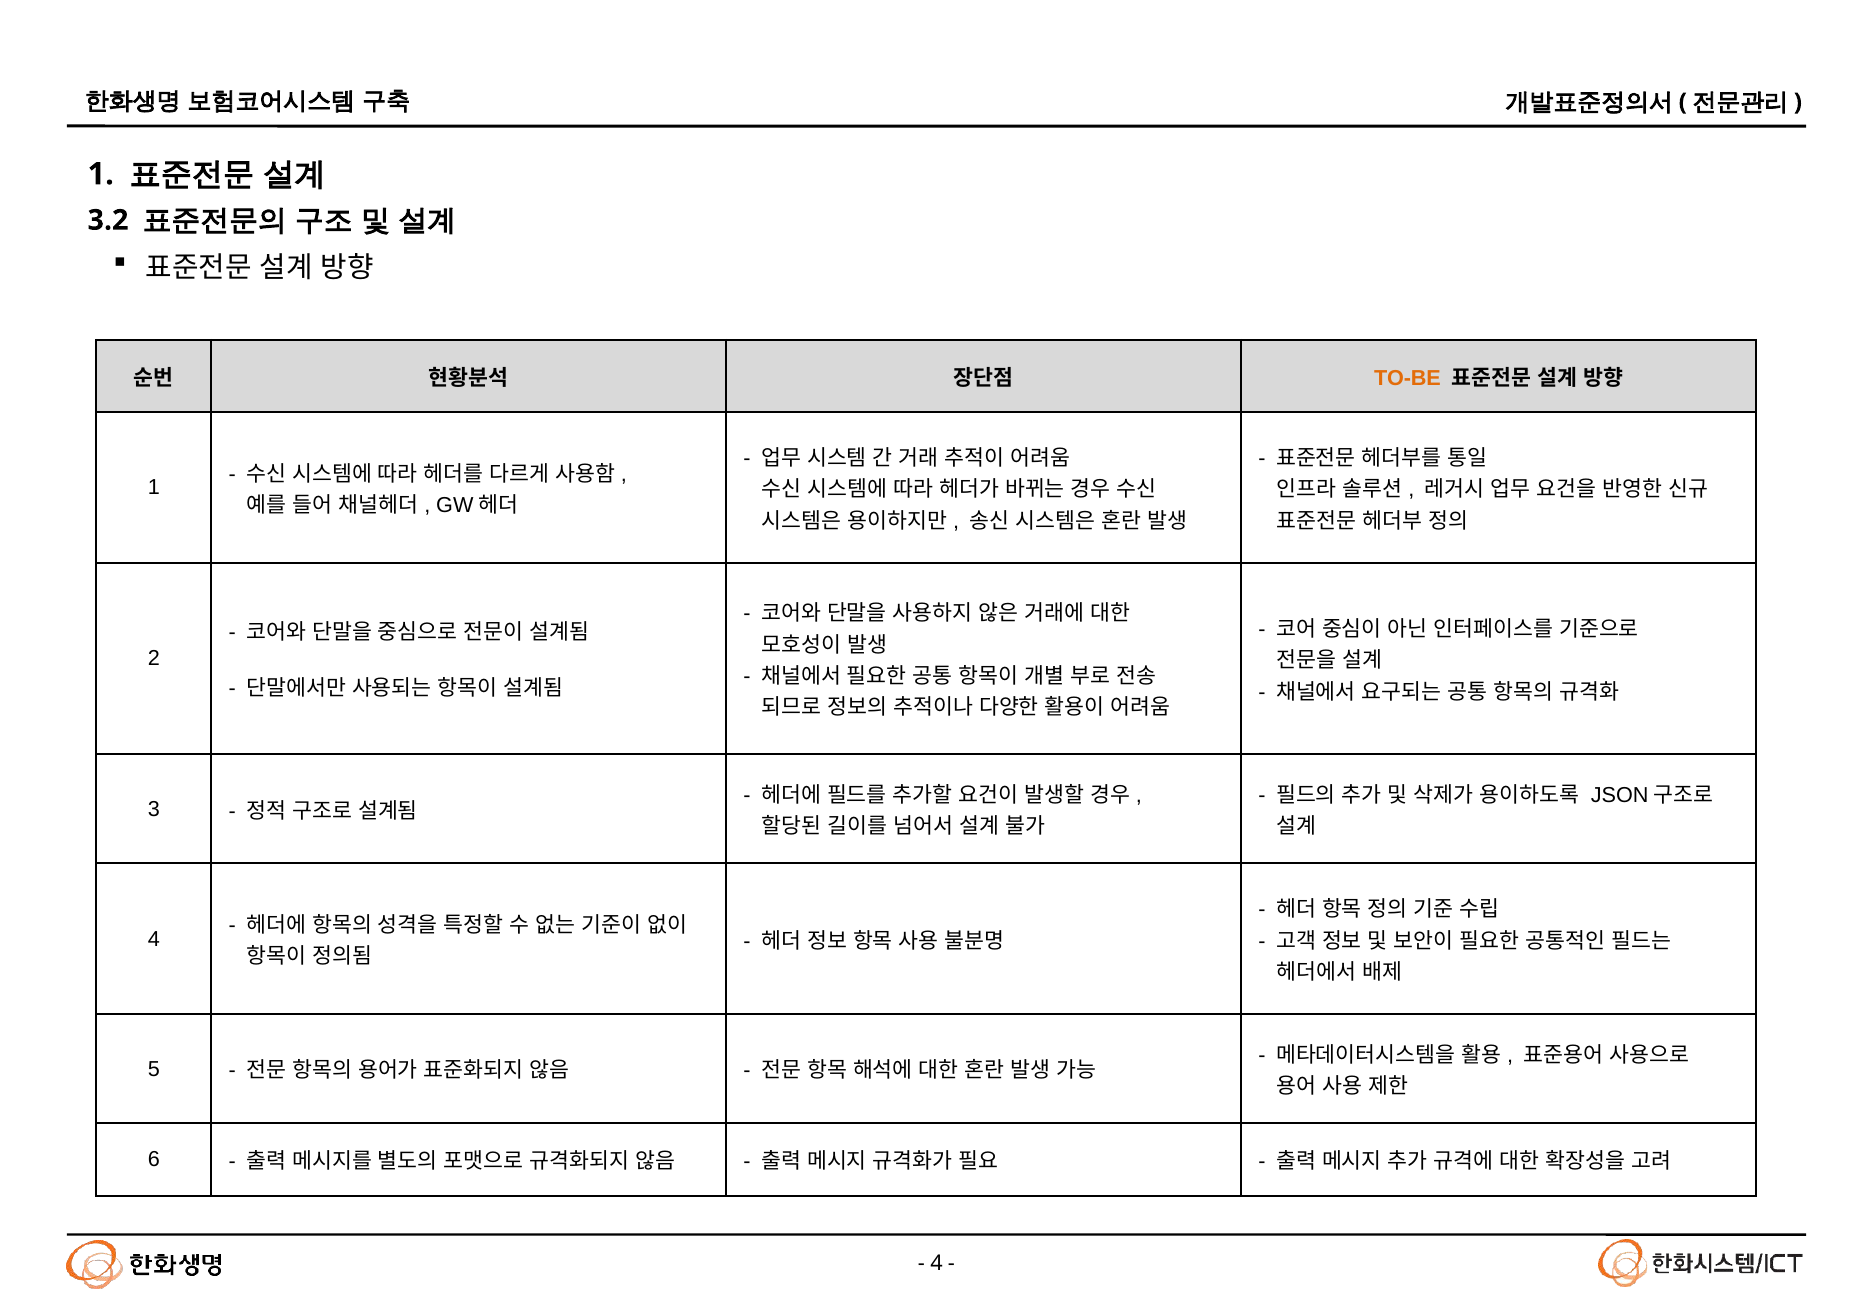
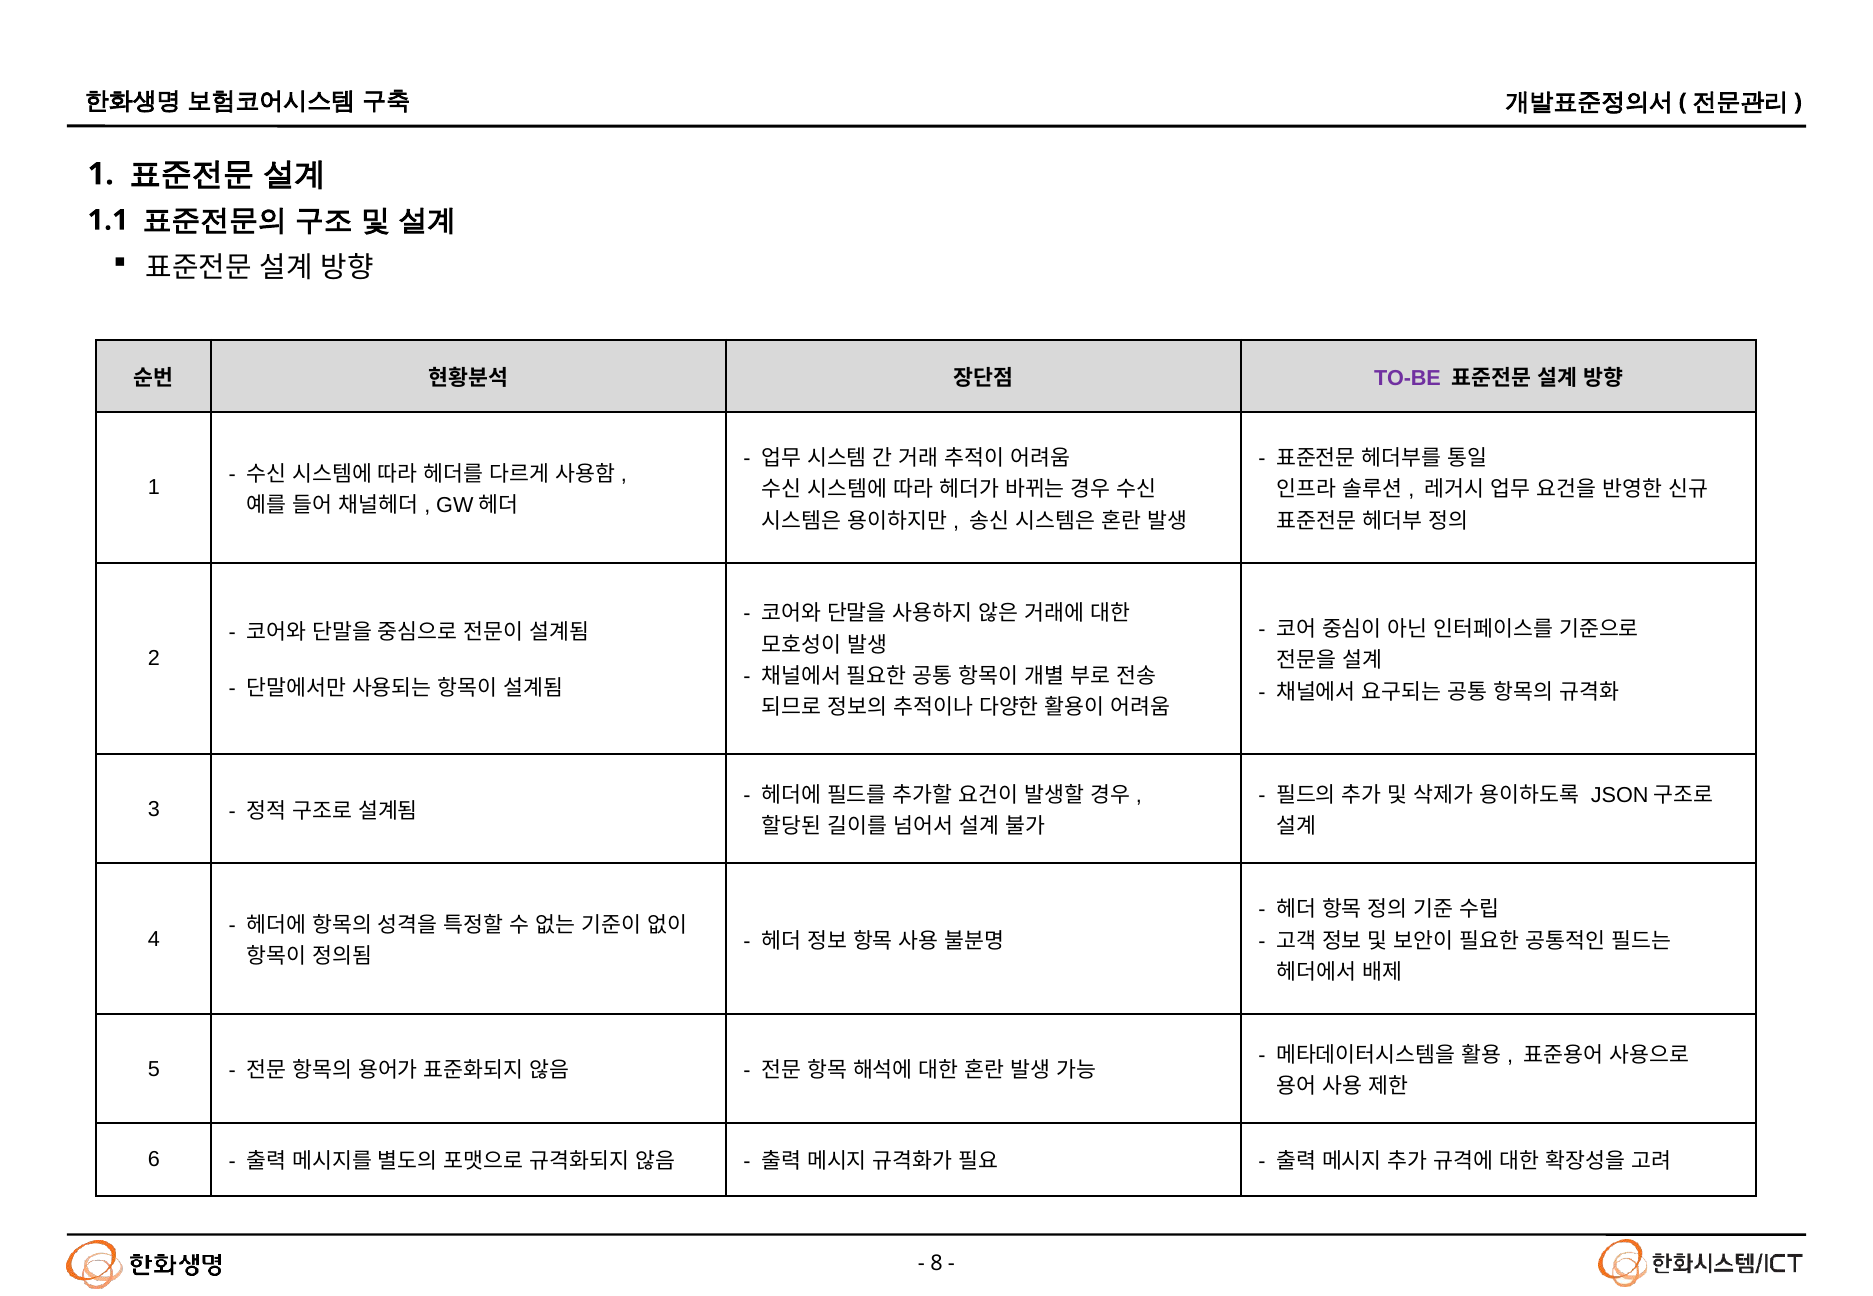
3.2: 3.2 -> 1.1
TO-BE colour: orange -> purple
4 at (937, 1264): 4 -> 8
